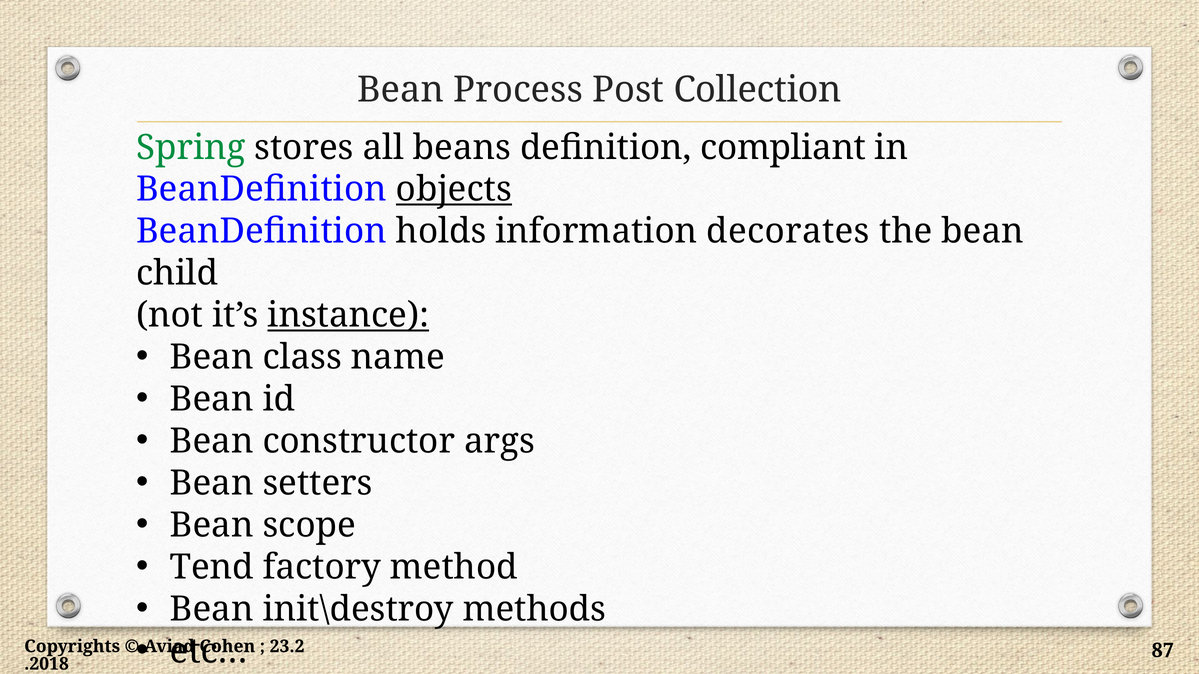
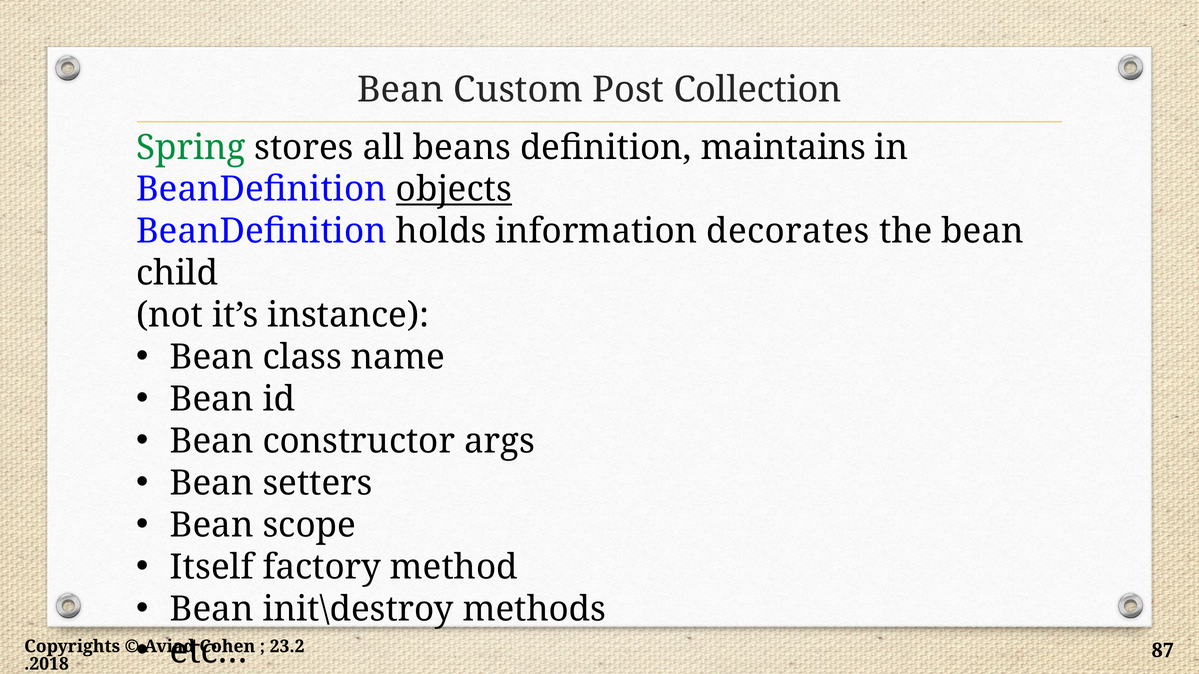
Process: Process -> Custom
compliant: compliant -> maintains
instance underline: present -> none
Tend: Tend -> Itself
